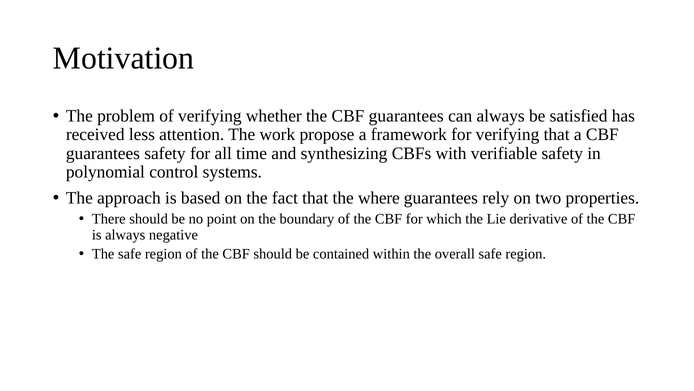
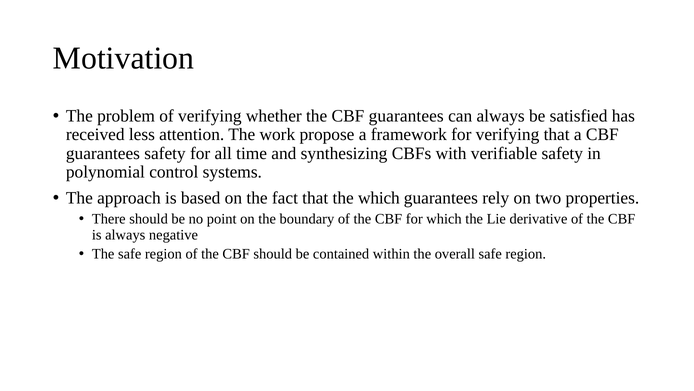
the where: where -> which
